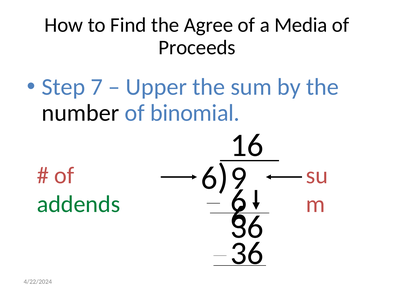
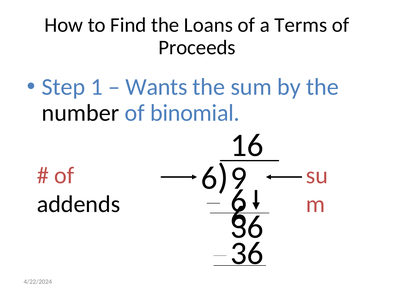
Agree: Agree -> Loans
Media: Media -> Terms
Step 7: 7 -> 1
Upper: Upper -> Wants
addends colour: green -> black
